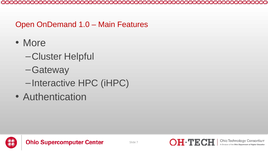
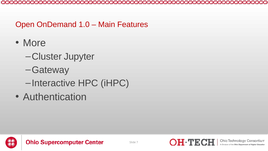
Helpful: Helpful -> Jupyter
